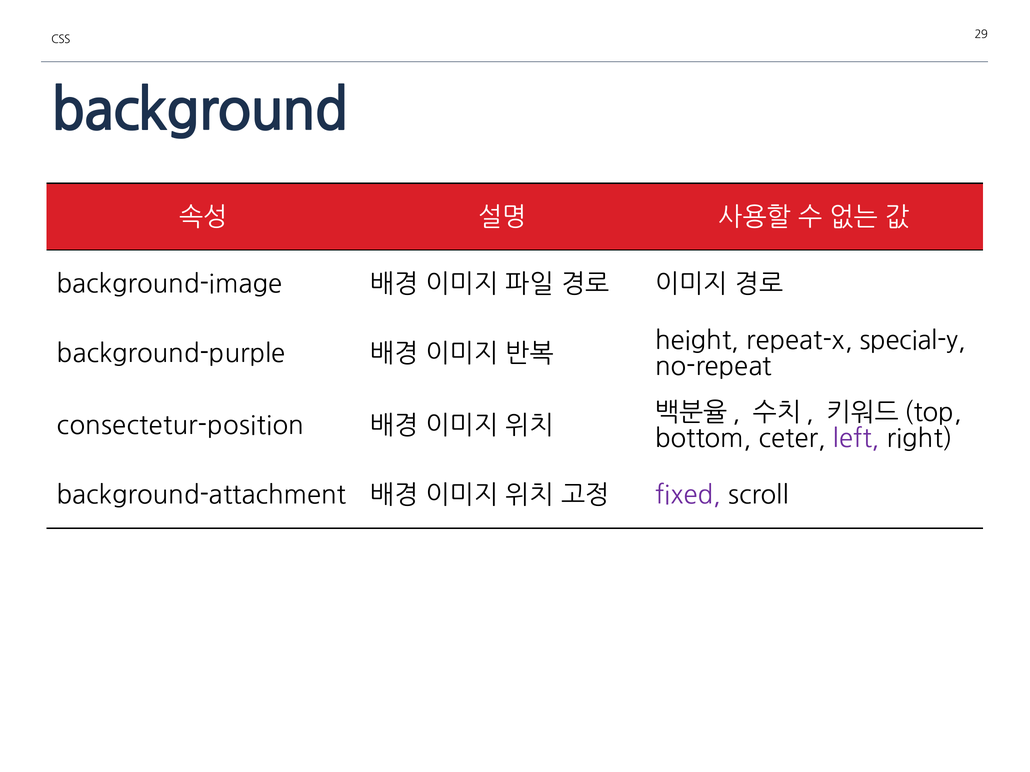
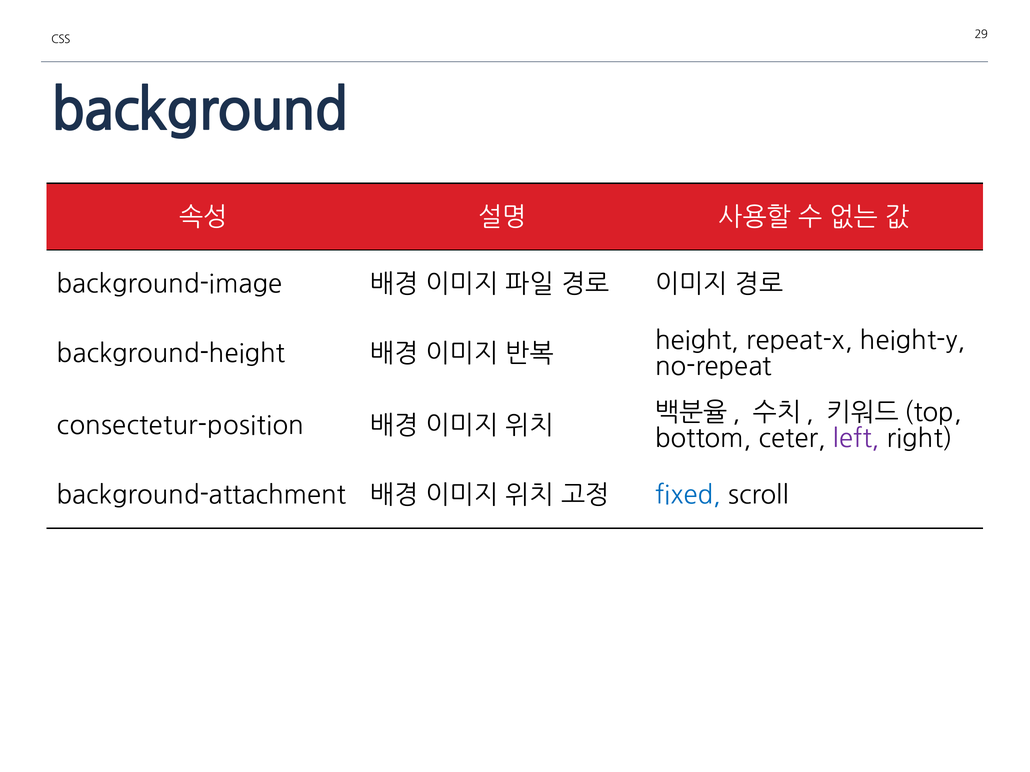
special-y: special-y -> height-y
background-purple: background-purple -> background-height
fixed colour: purple -> blue
